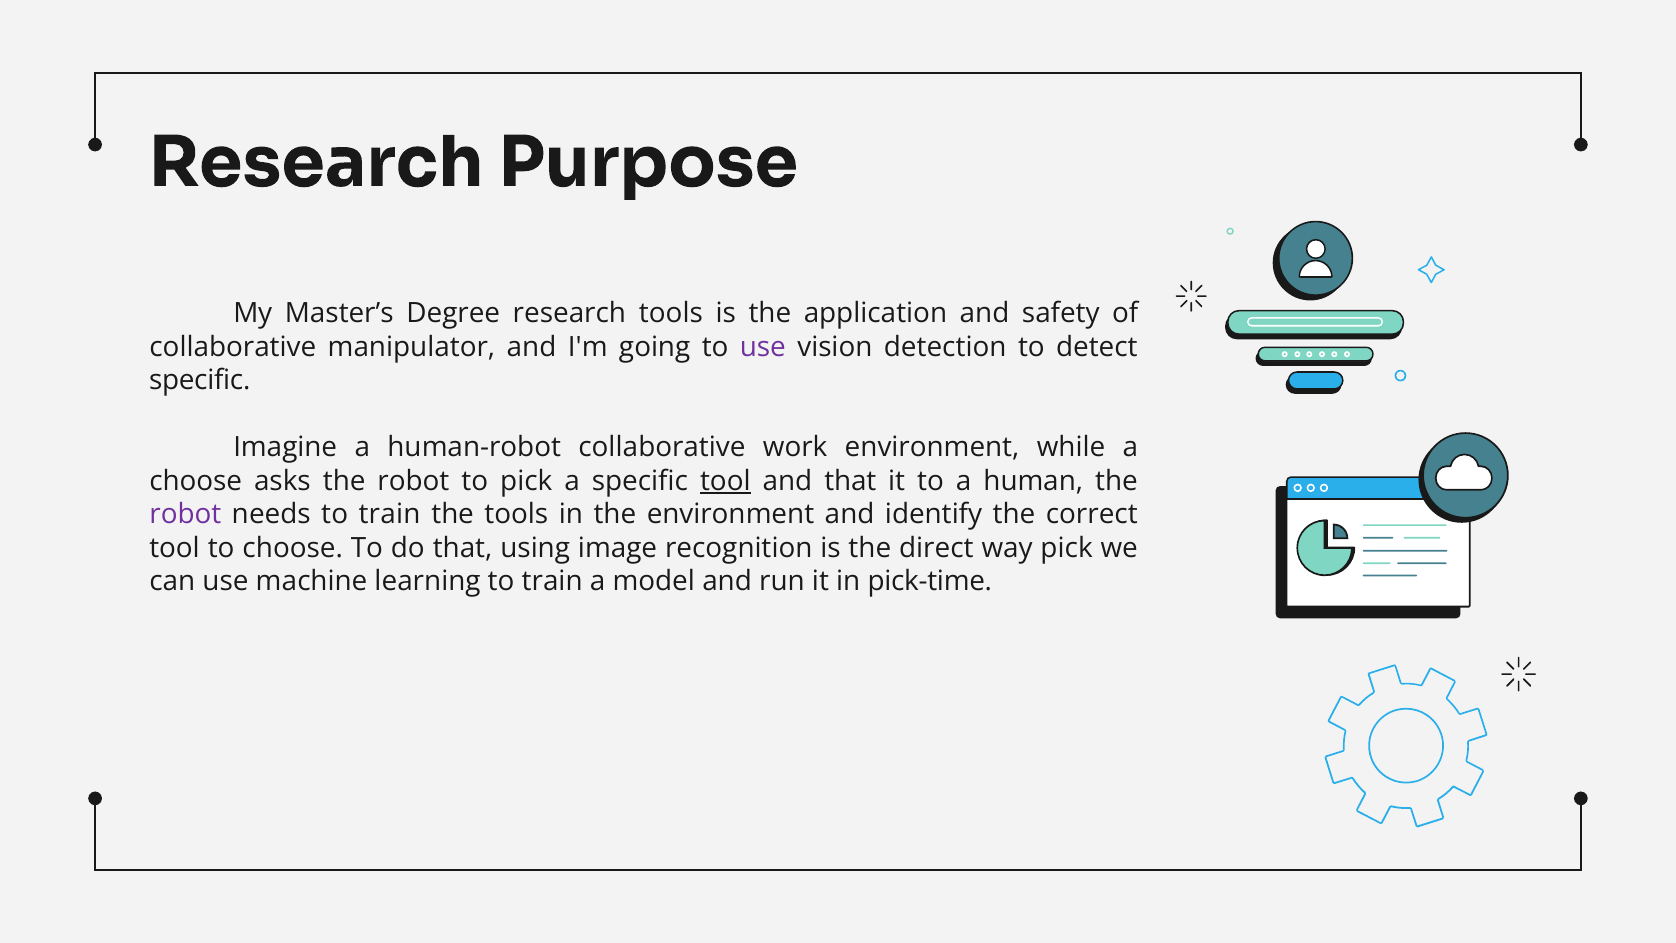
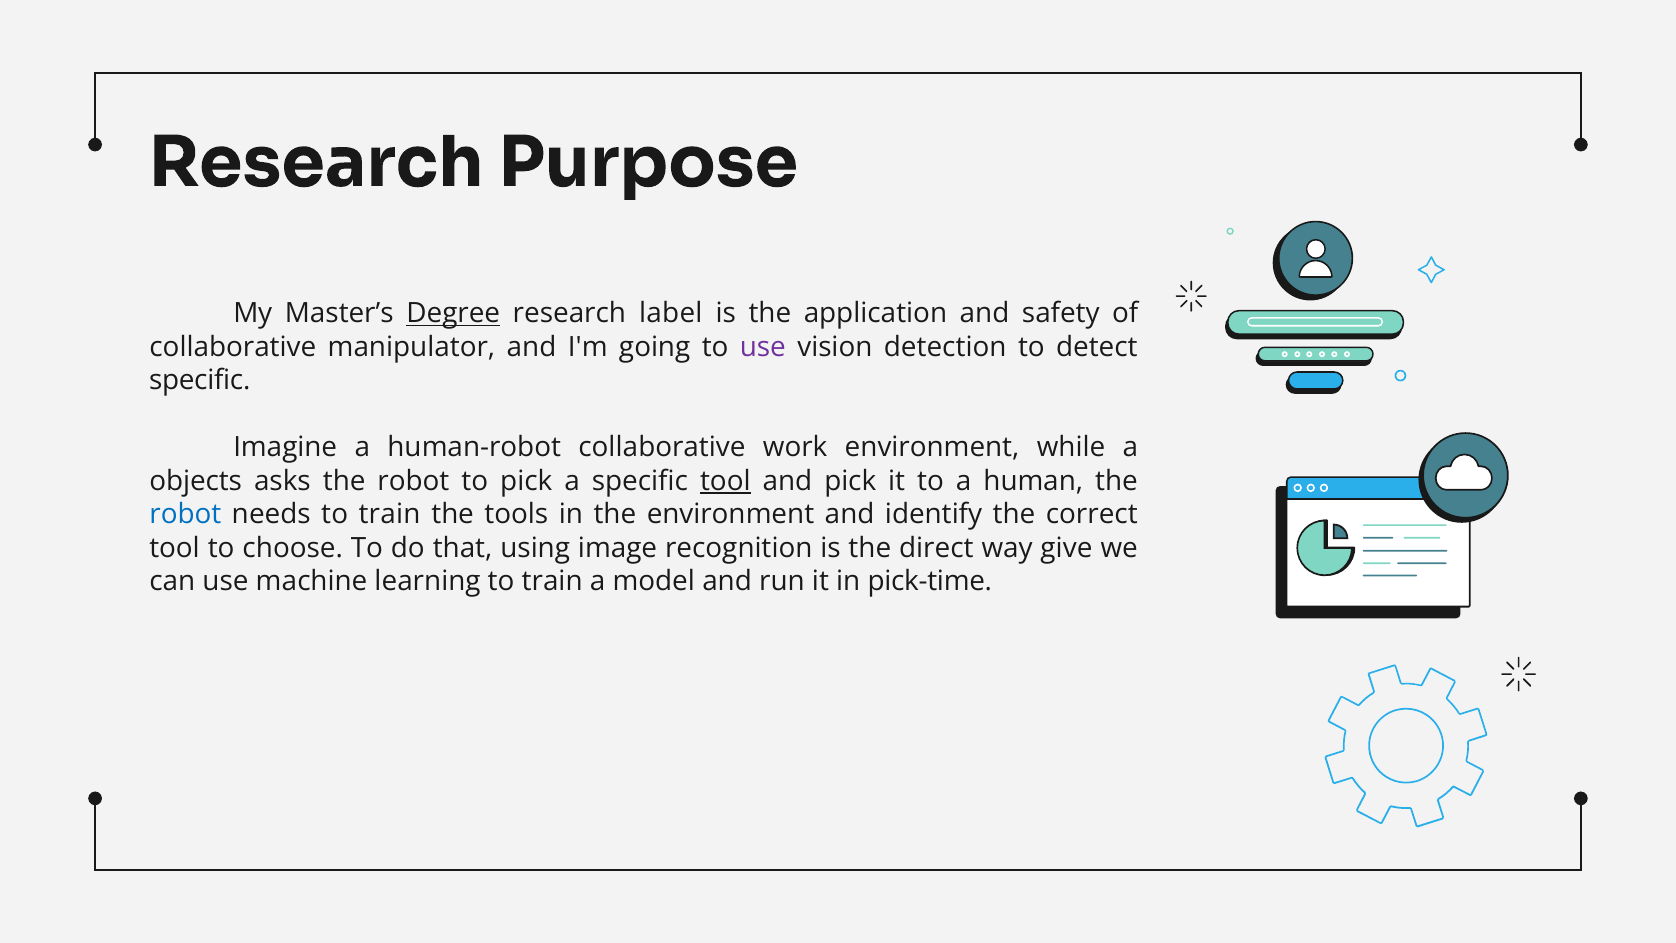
Degree underline: none -> present
research tools: tools -> label
choose at (196, 481): choose -> objects
and that: that -> pick
robot at (185, 514) colour: purple -> blue
way pick: pick -> give
